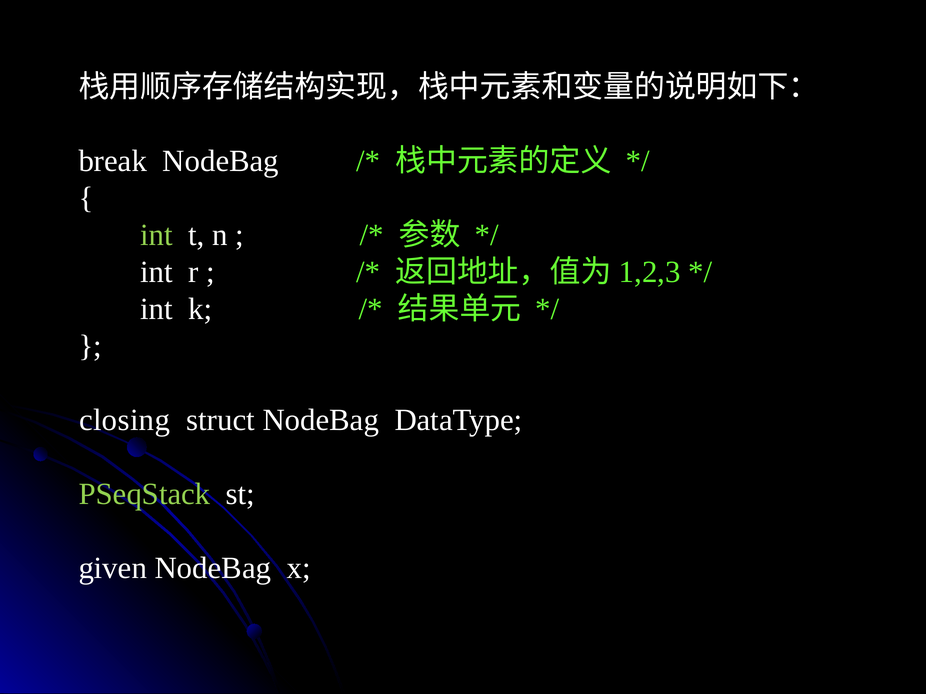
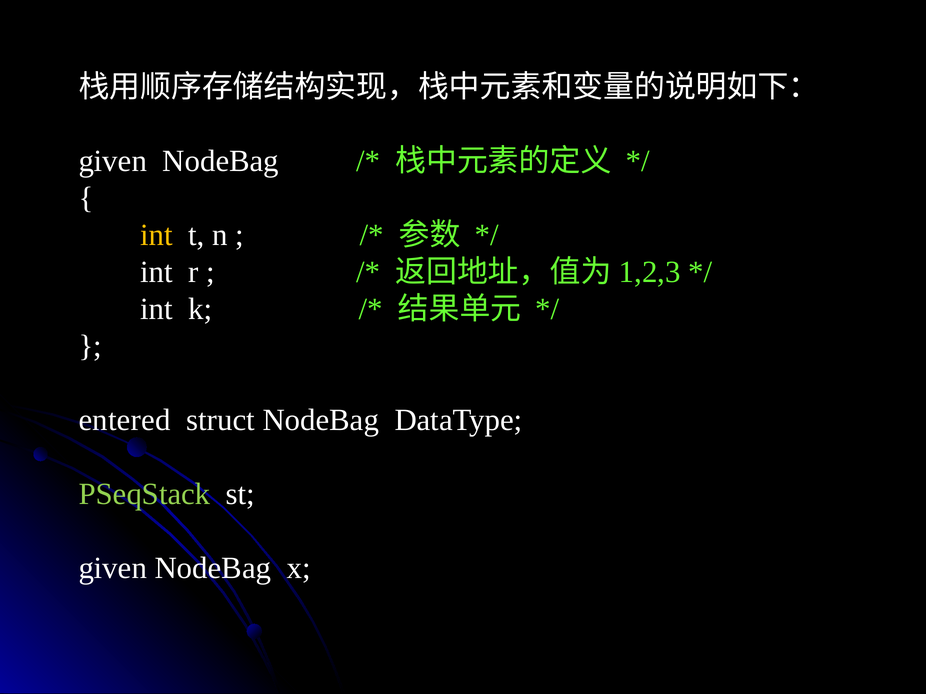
break at (113, 161): break -> given
int at (157, 235) colour: light green -> yellow
closing: closing -> entered
